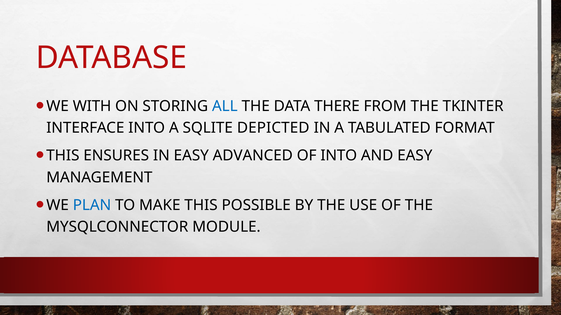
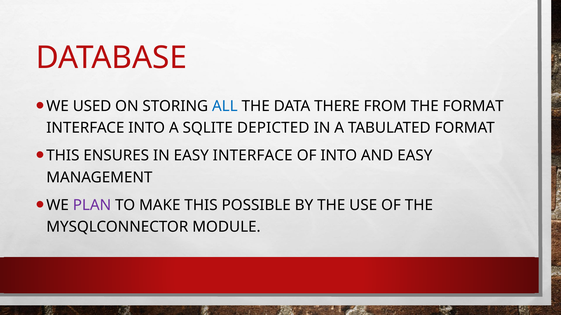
WITH: WITH -> USED
THE TKINTER: TKINTER -> FORMAT
EASY ADVANCED: ADVANCED -> INTERFACE
PLAN colour: blue -> purple
